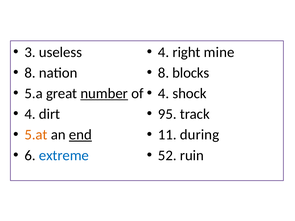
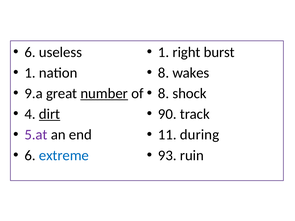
3 at (30, 52): 3 -> 6
4 at (164, 52): 4 -> 1
mine: mine -> burst
8 at (30, 73): 8 -> 1
blocks: blocks -> wakes
5.a: 5.a -> 9.a
4 at (164, 94): 4 -> 8
dirt underline: none -> present
95: 95 -> 90
5.at colour: orange -> purple
end underline: present -> none
52: 52 -> 93
